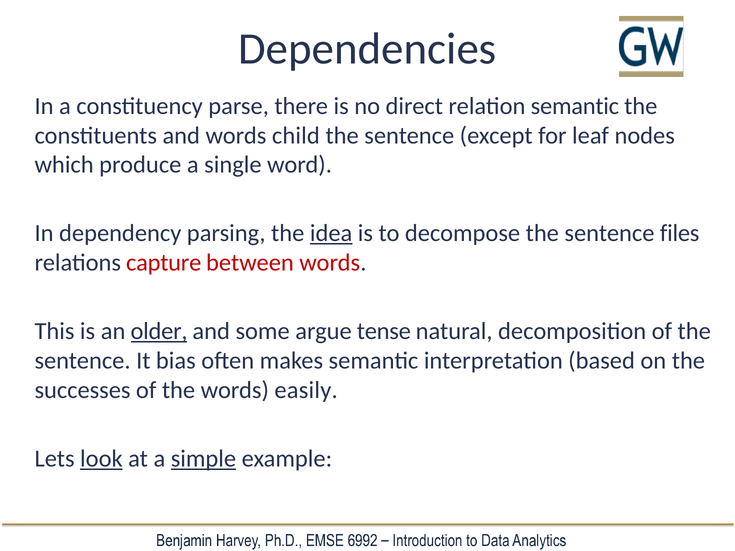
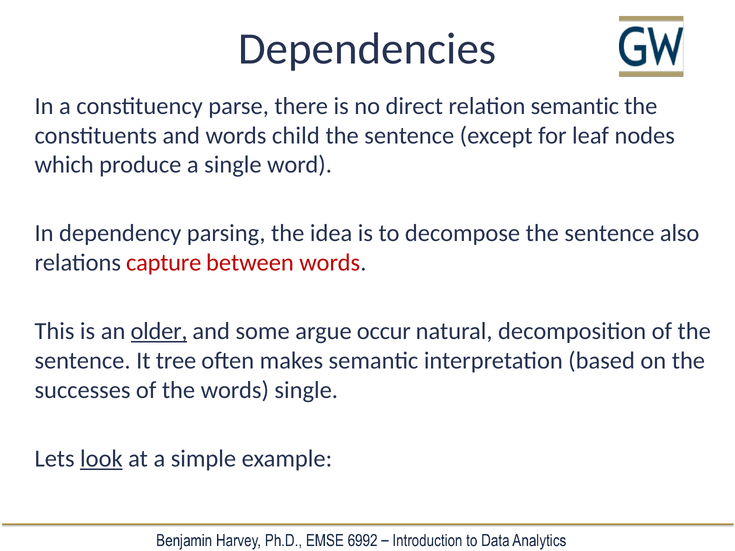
idea underline: present -> none
files: files -> also
tense: tense -> occur
bias: bias -> tree
words easily: easily -> single
simple underline: present -> none
